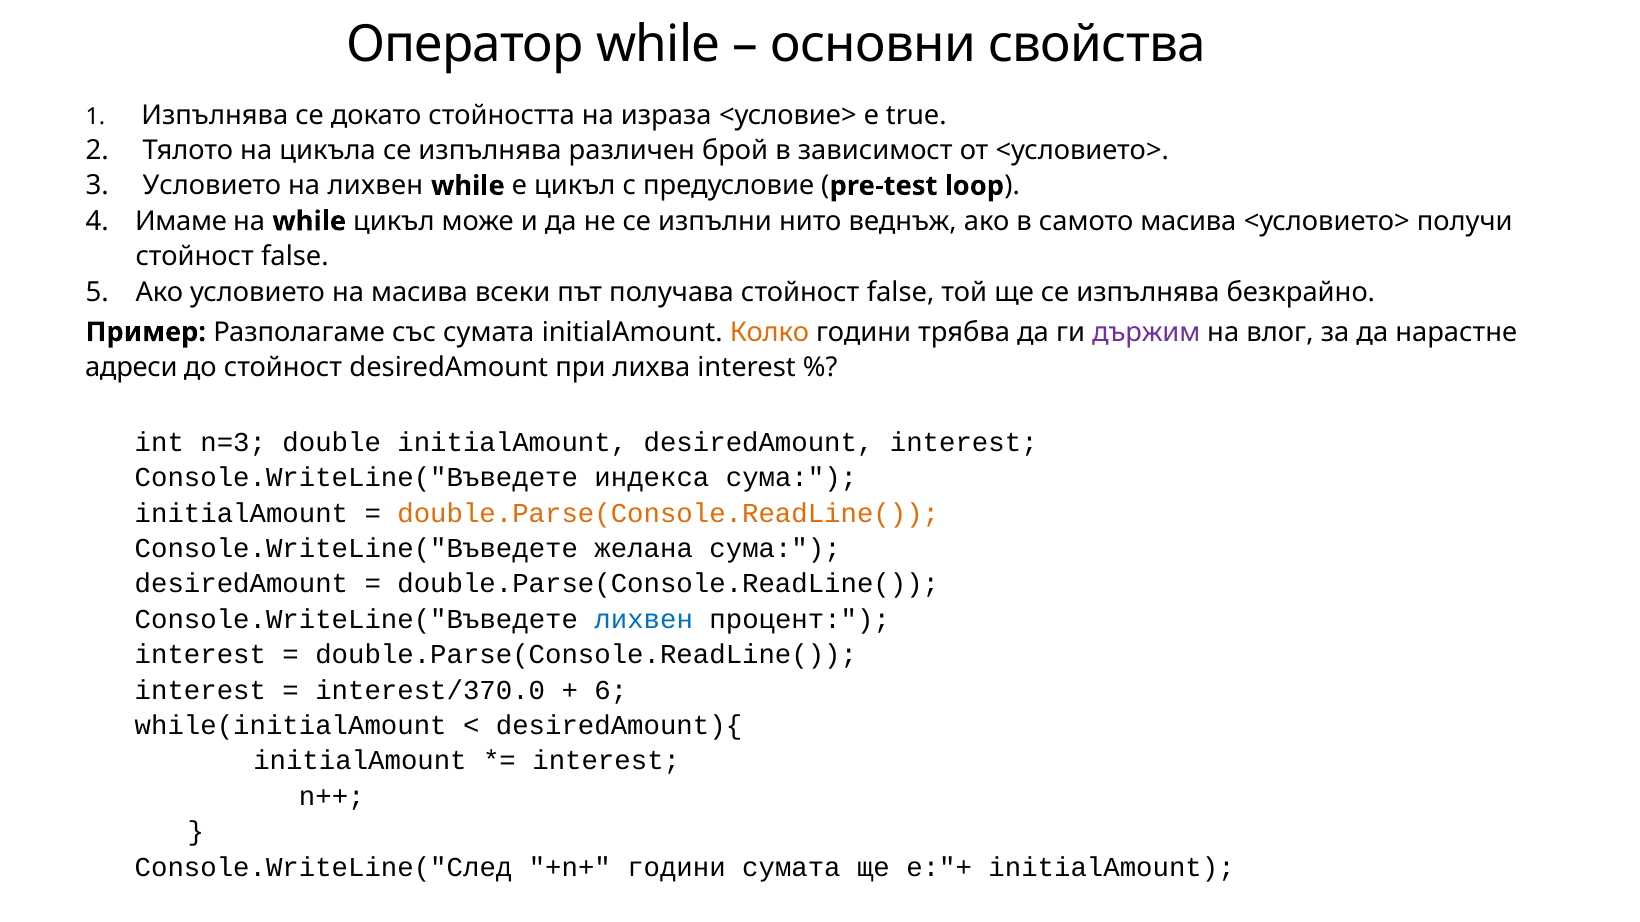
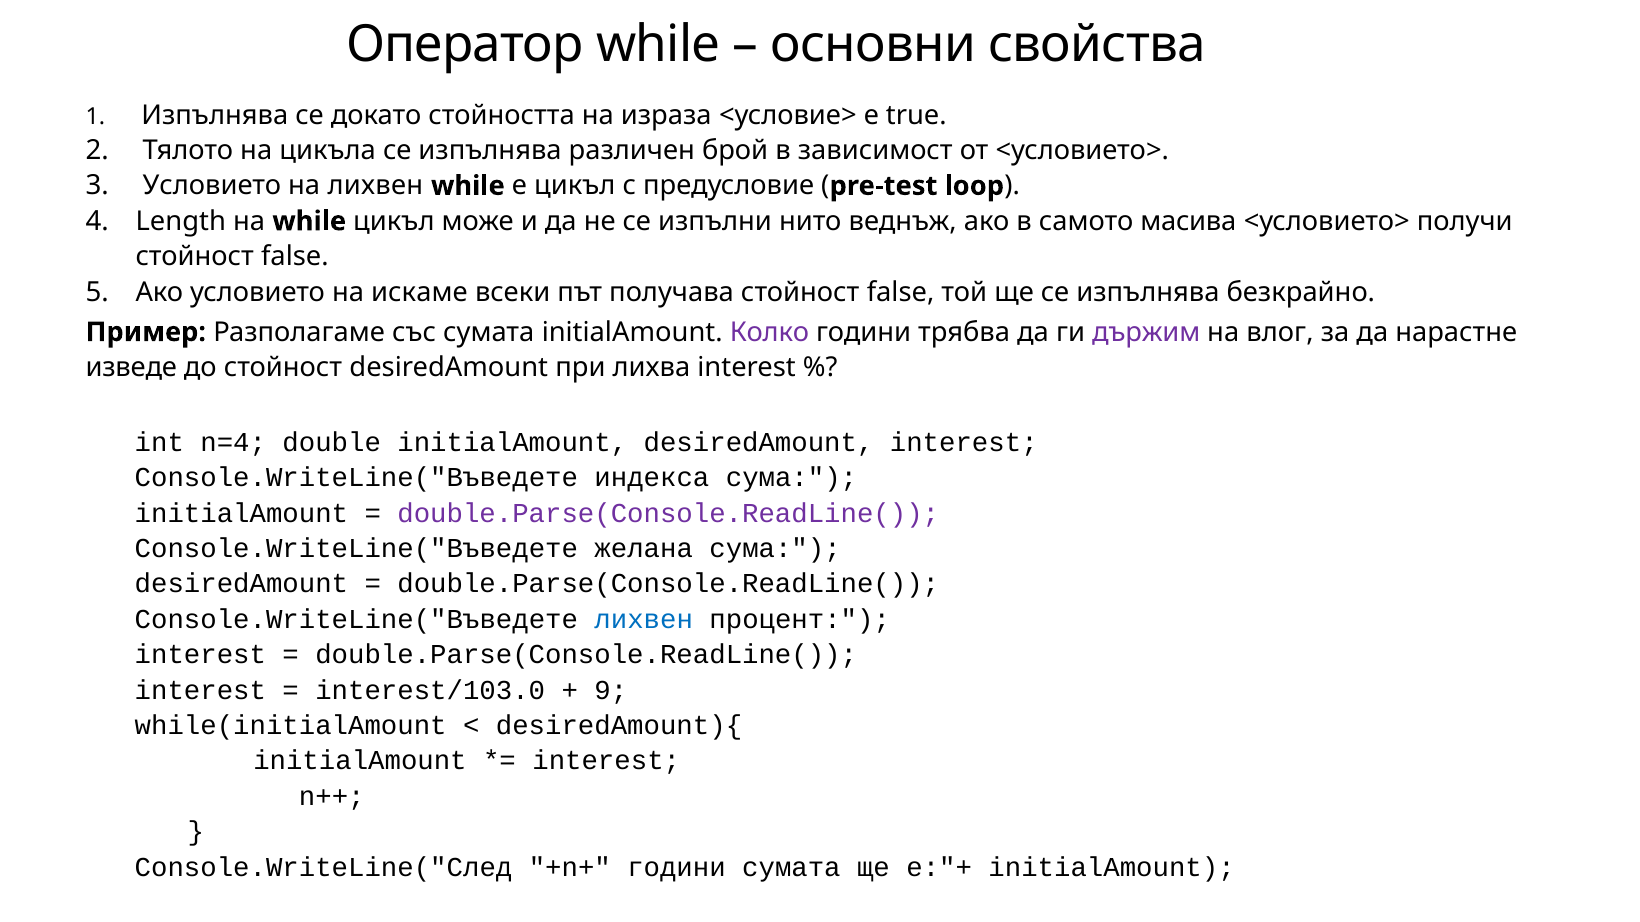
Имаме: Имаме -> Length
на масива: масива -> искаме
Колко colour: orange -> purple
адреси: адреси -> изведе
n=3: n=3 -> n=4
double.Parse(Console.ReadLine( at (668, 513) colour: orange -> purple
interest/370.0: interest/370.0 -> interest/103.0
6: 6 -> 9
